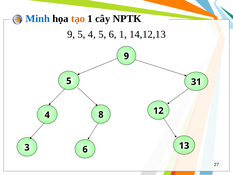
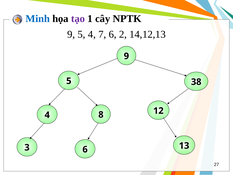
tạo colour: orange -> purple
4 5: 5 -> 7
6 1: 1 -> 2
31: 31 -> 38
